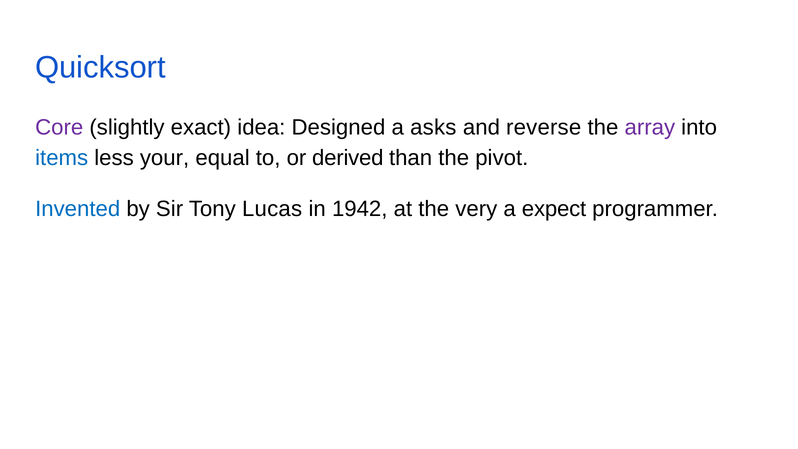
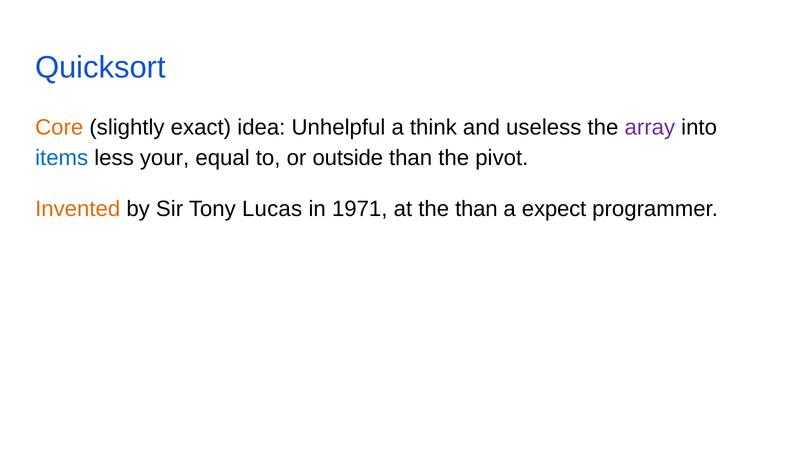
Core colour: purple -> orange
Designed: Designed -> Unhelpful
asks: asks -> think
reverse: reverse -> useless
derived: derived -> outside
Invented colour: blue -> orange
1942: 1942 -> 1971
the very: very -> than
